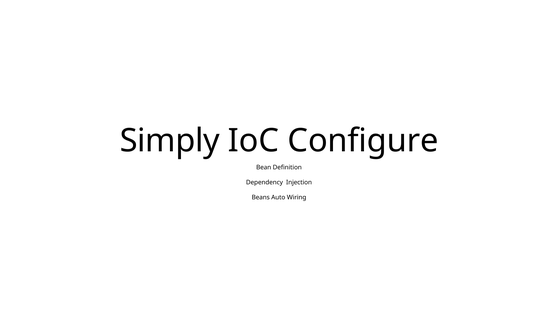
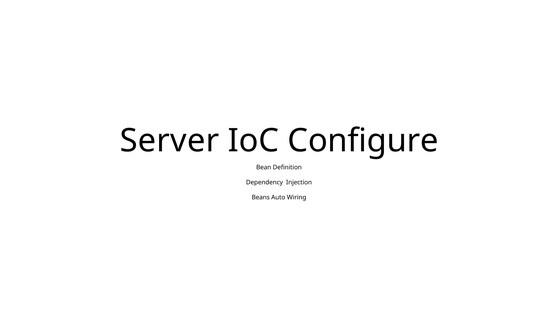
Simply: Simply -> Server
